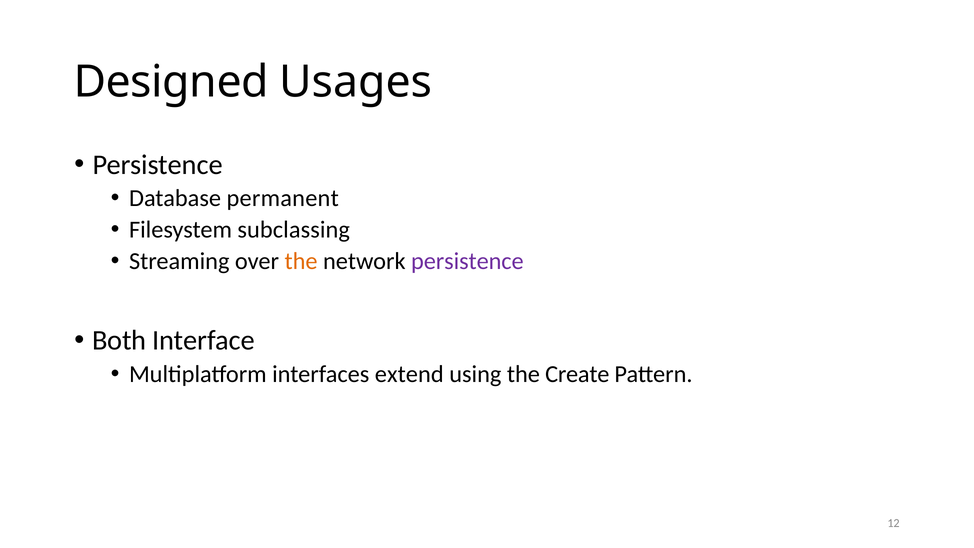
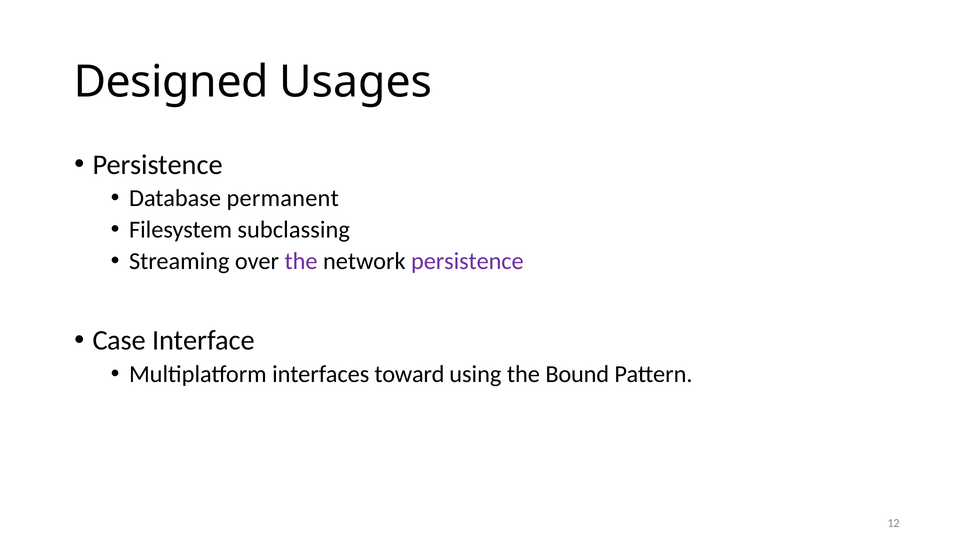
the at (301, 261) colour: orange -> purple
Both: Both -> Case
extend: extend -> toward
Create: Create -> Bound
